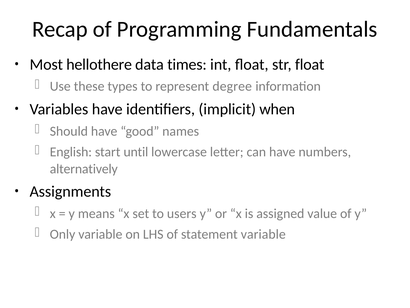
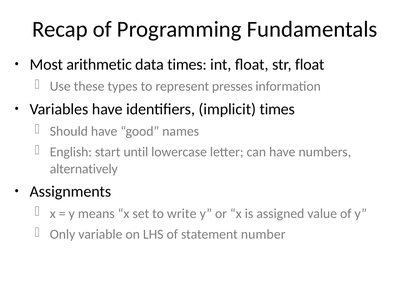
hellothere: hellothere -> arithmetic
degree: degree -> presses
implicit when: when -> times
users: users -> write
statement variable: variable -> number
